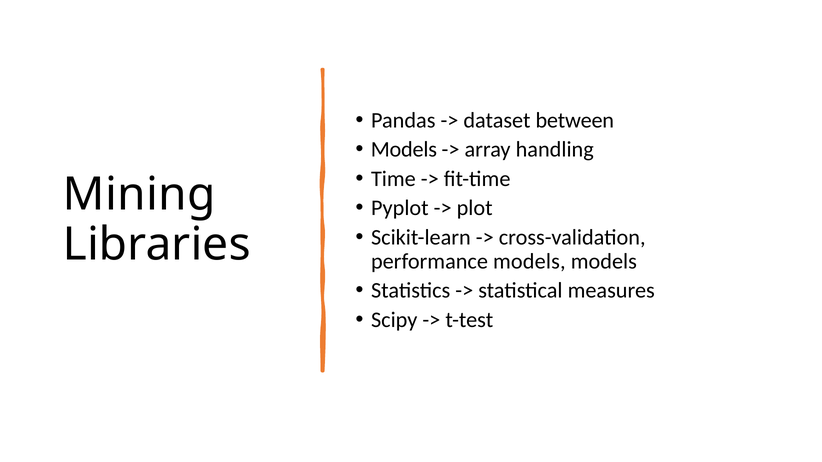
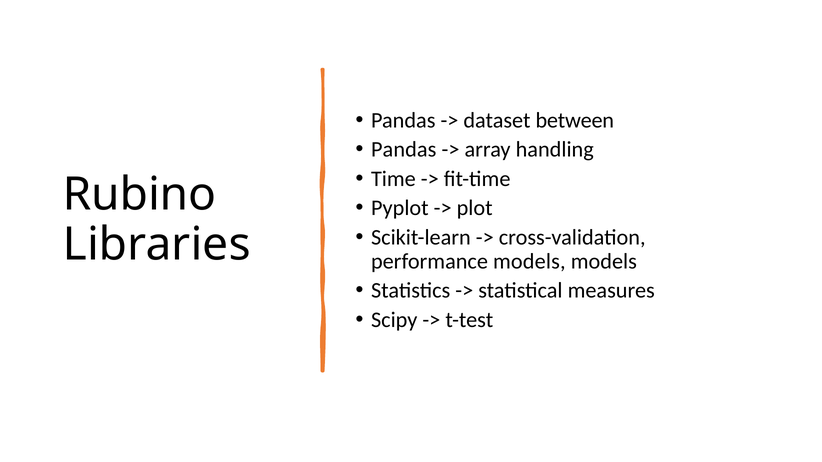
Models at (404, 150): Models -> Pandas
Mining: Mining -> Rubino
